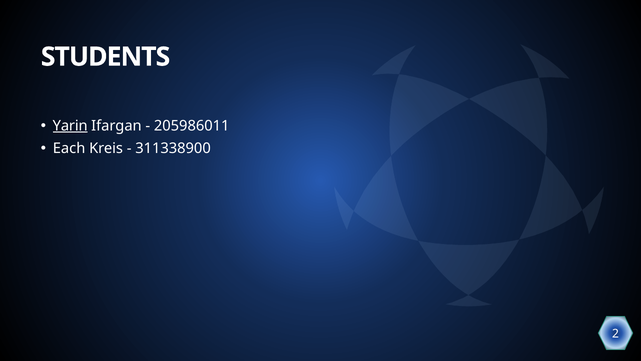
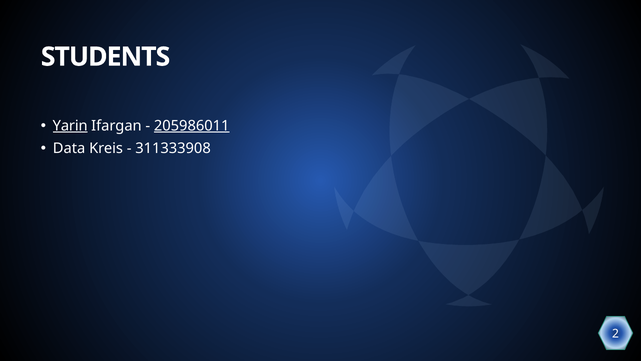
205986011 underline: none -> present
Each: Each -> Data
311338900: 311338900 -> 311333908
